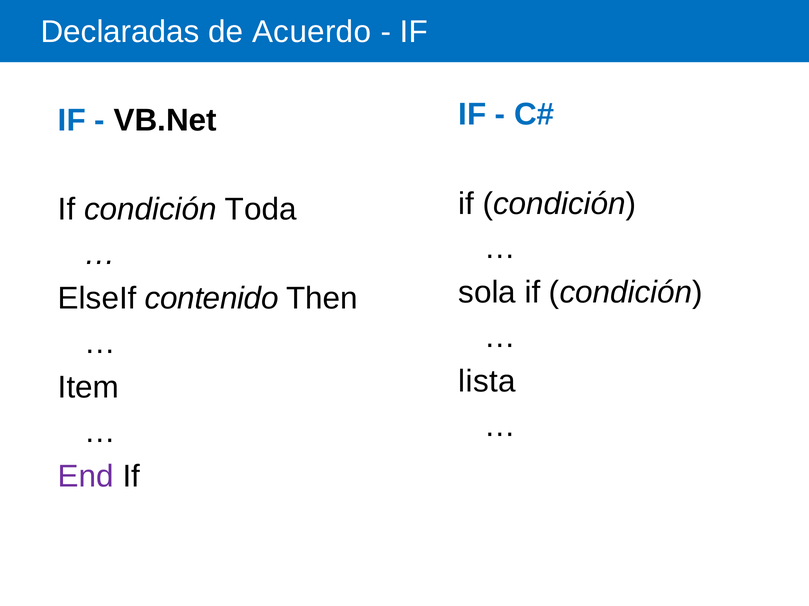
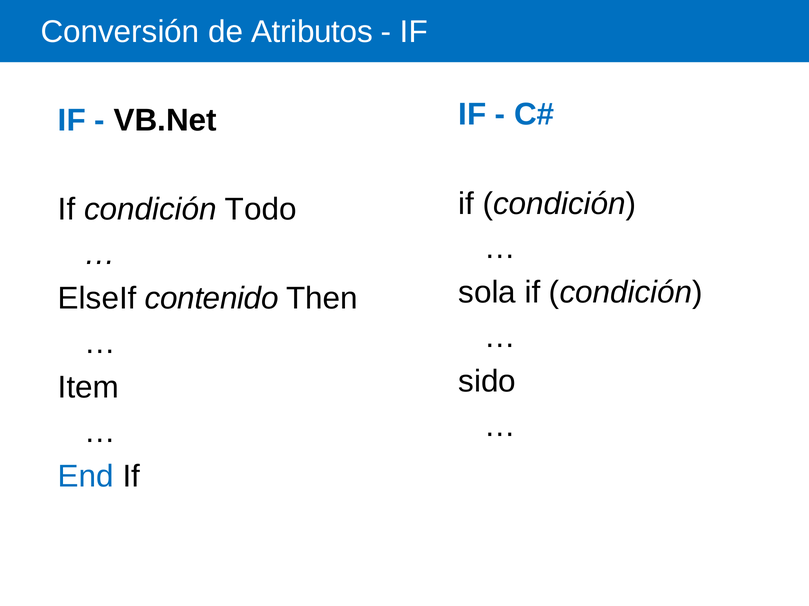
Declaradas: Declaradas -> Conversión
Acuerdo: Acuerdo -> Atributos
Toda: Toda -> Todo
lista: lista -> sido
End colour: purple -> blue
